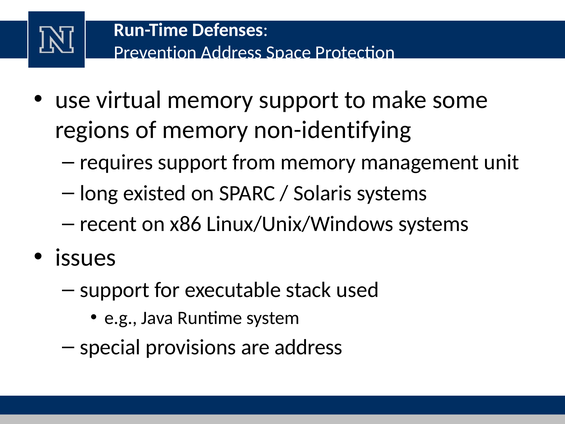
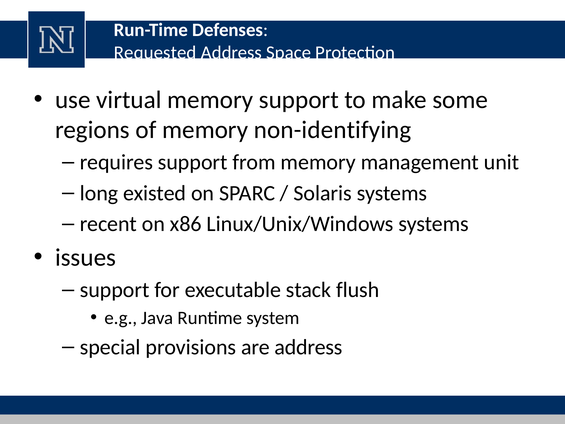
Prevention: Prevention -> Requested
used: used -> flush
